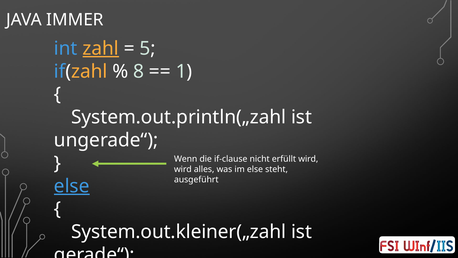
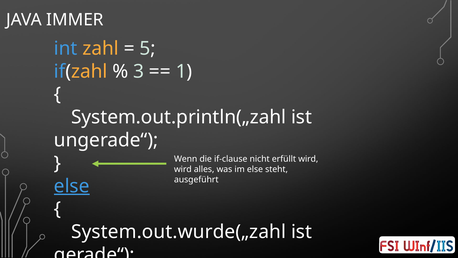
zahl underline: present -> none
8: 8 -> 3
System.out.kleiner(„zahl: System.out.kleiner(„zahl -> System.out.wurde(„zahl
